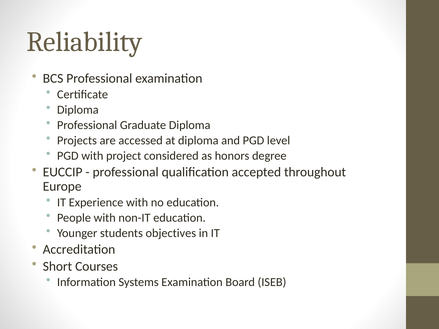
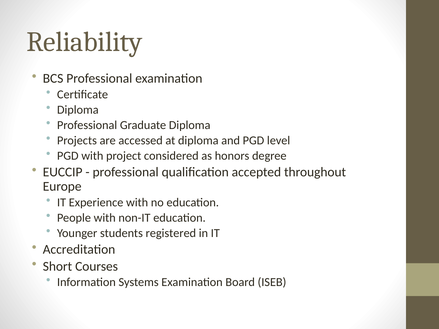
objectives: objectives -> registered
